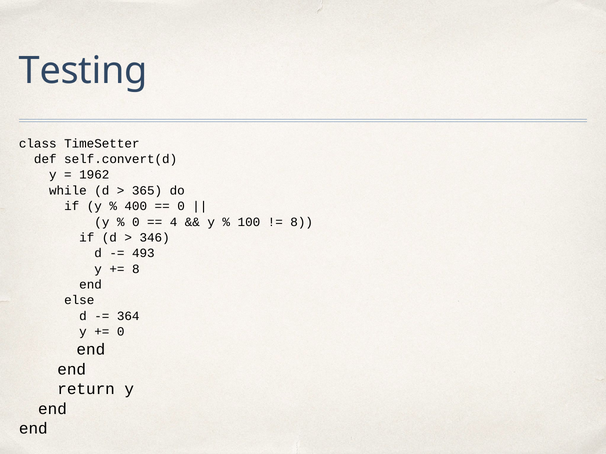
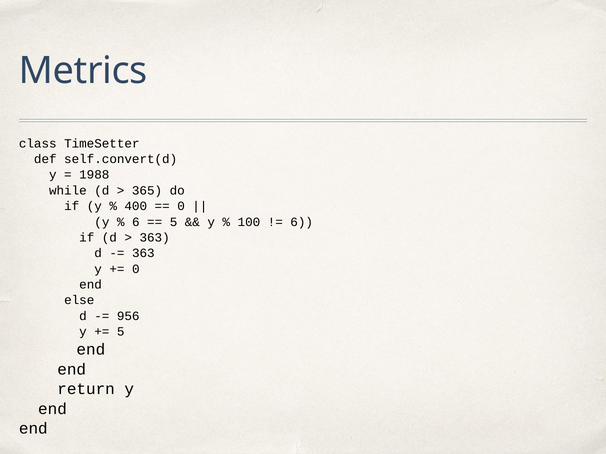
Testing: Testing -> Metrics
1962: 1962 -> 1988
0 at (136, 222): 0 -> 6
4 at (174, 222): 4 -> 5
8 at (302, 222): 8 -> 6
346 at (155, 238): 346 -> 363
493 at (143, 254): 493 -> 363
8 at (136, 269): 8 -> 0
364: 364 -> 956
0 at (121, 332): 0 -> 5
